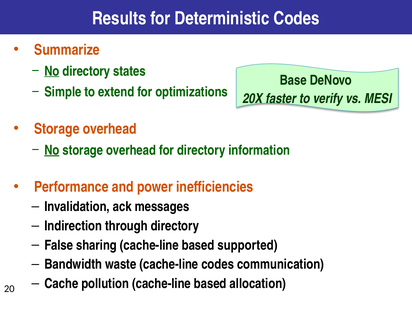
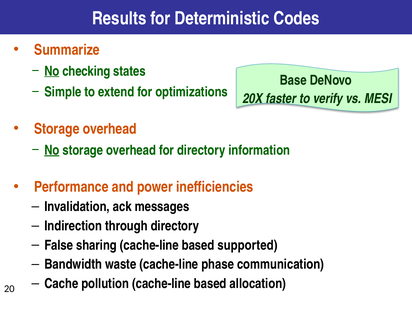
No directory: directory -> checking
cache-line codes: codes -> phase
